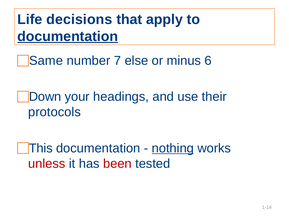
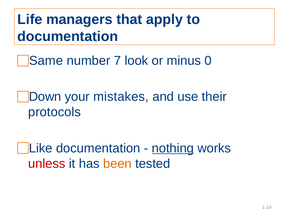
decisions: decisions -> managers
documentation at (68, 36) underline: present -> none
else: else -> look
6: 6 -> 0
headings: headings -> mistakes
This: This -> Like
been colour: red -> orange
